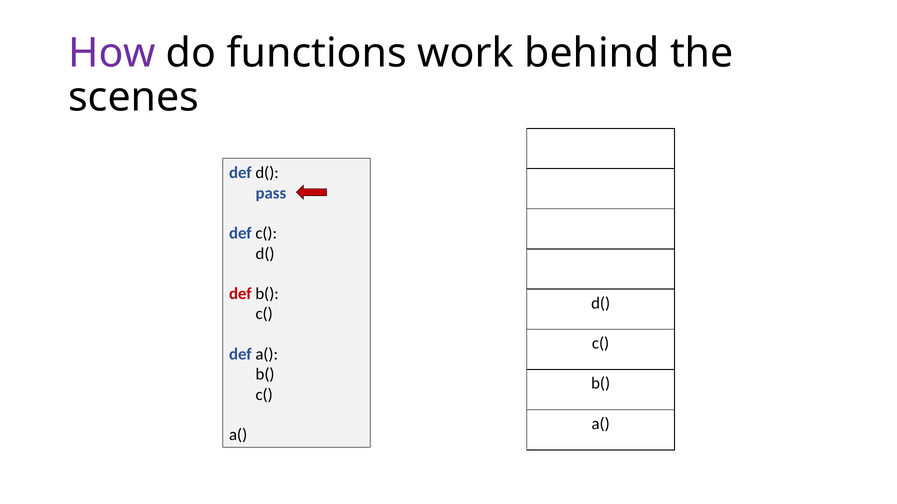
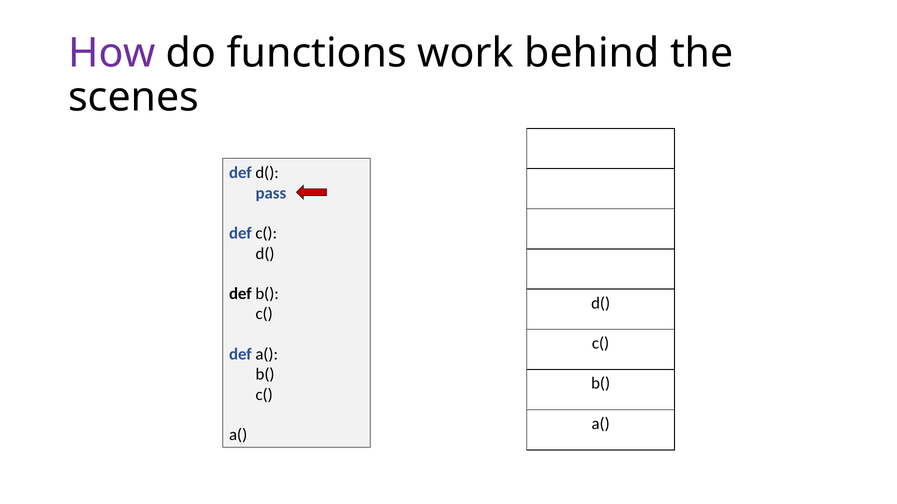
def at (240, 294) colour: red -> black
